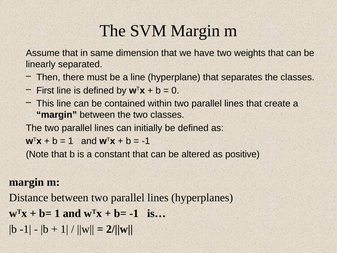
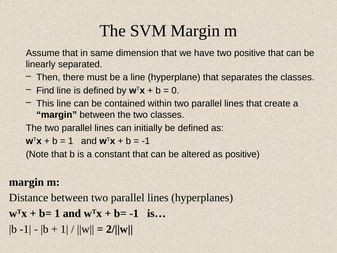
two weights: weights -> positive
First: First -> Find
